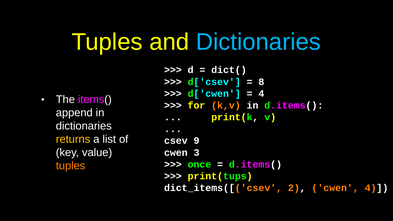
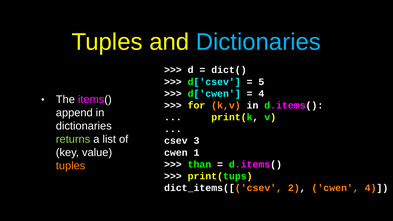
8: 8 -> 5
returns colour: yellow -> light green
9: 9 -> 3
3: 3 -> 1
once: once -> than
